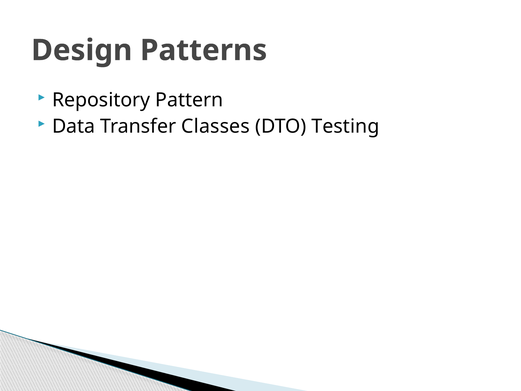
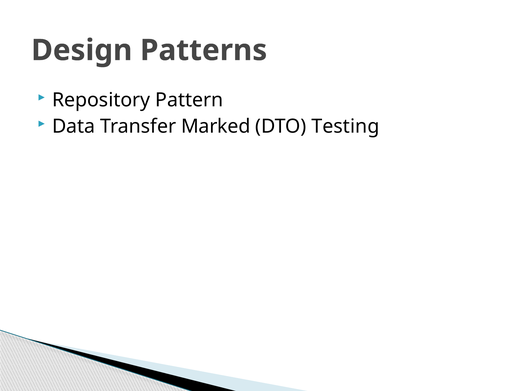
Classes: Classes -> Marked
